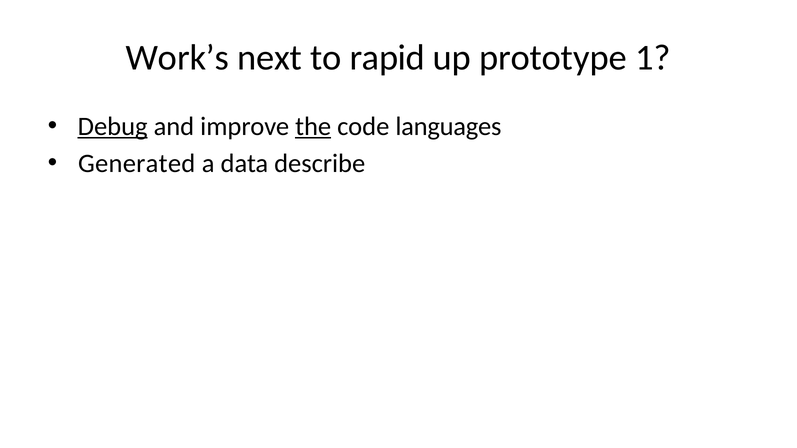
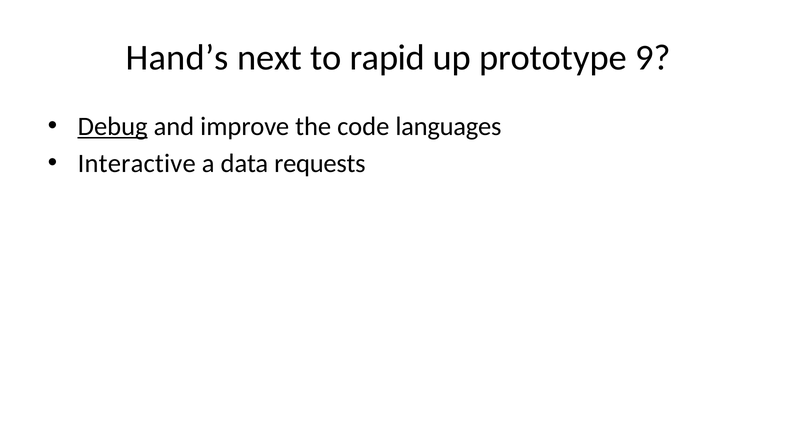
Work’s: Work’s -> Hand’s
1: 1 -> 9
the underline: present -> none
Generated: Generated -> Interactive
describe: describe -> requests
